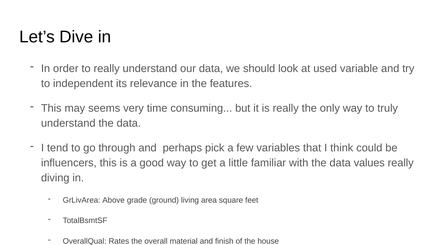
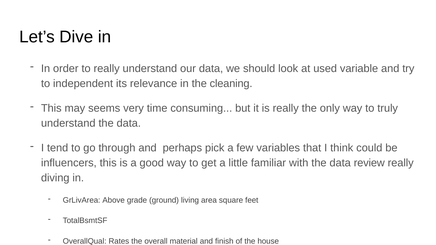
features: features -> cleaning
values: values -> review
